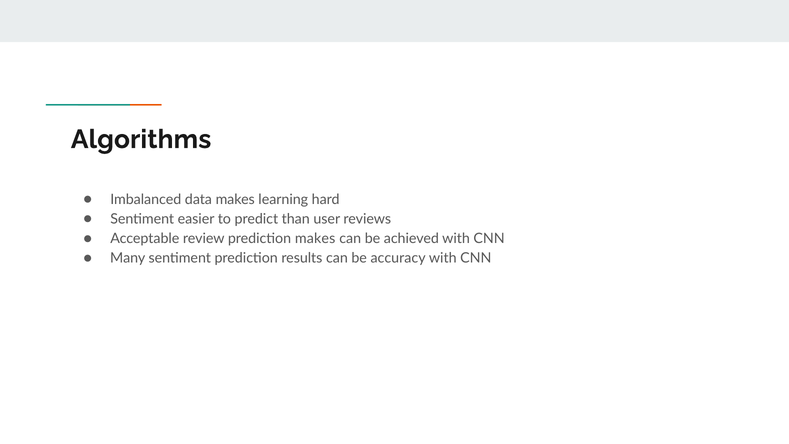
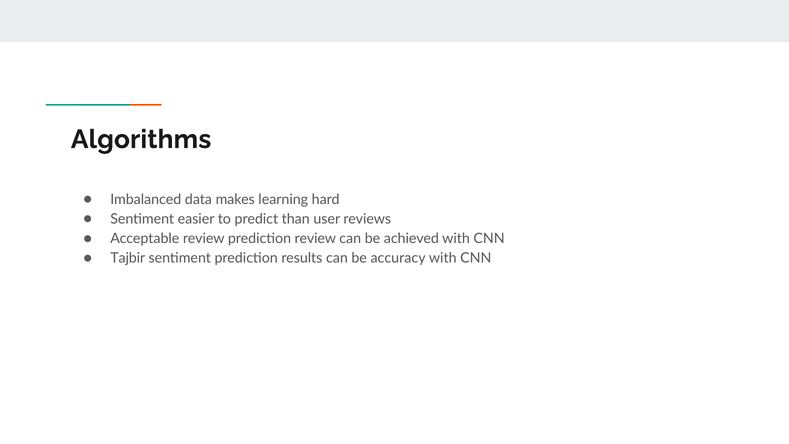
prediction makes: makes -> review
Many: Many -> Tajbir
